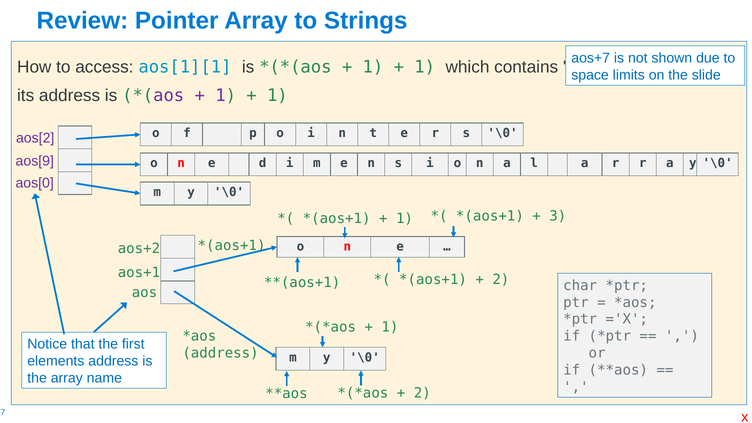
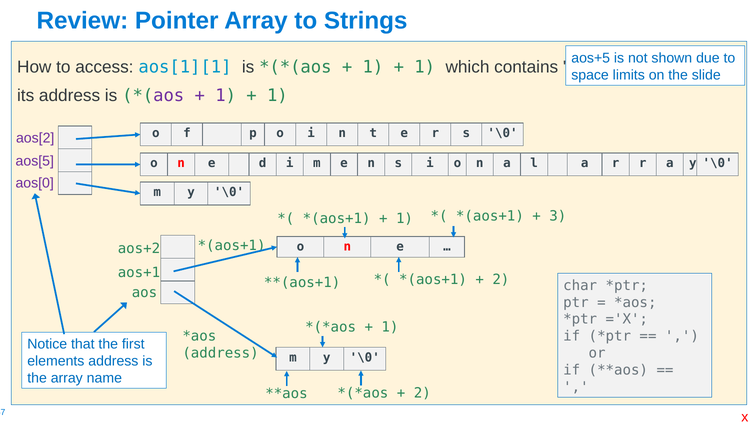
aos+7: aos+7 -> aos+5
aos[9: aos[9 -> aos[5
